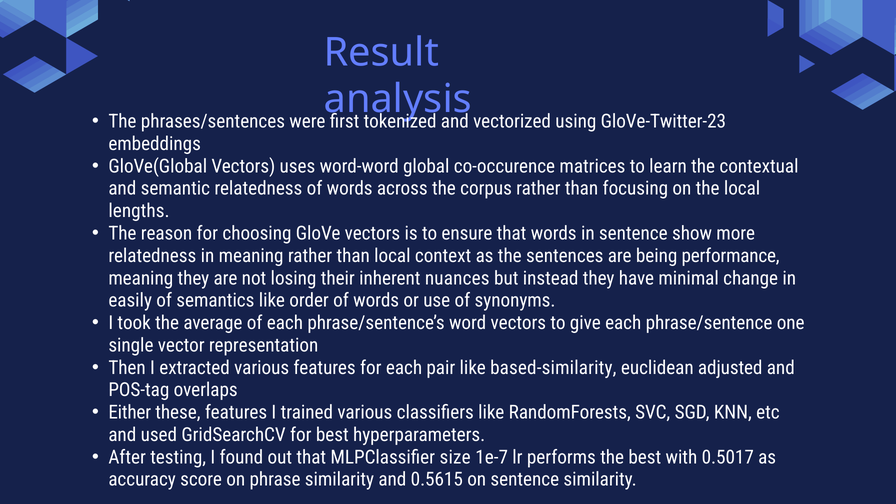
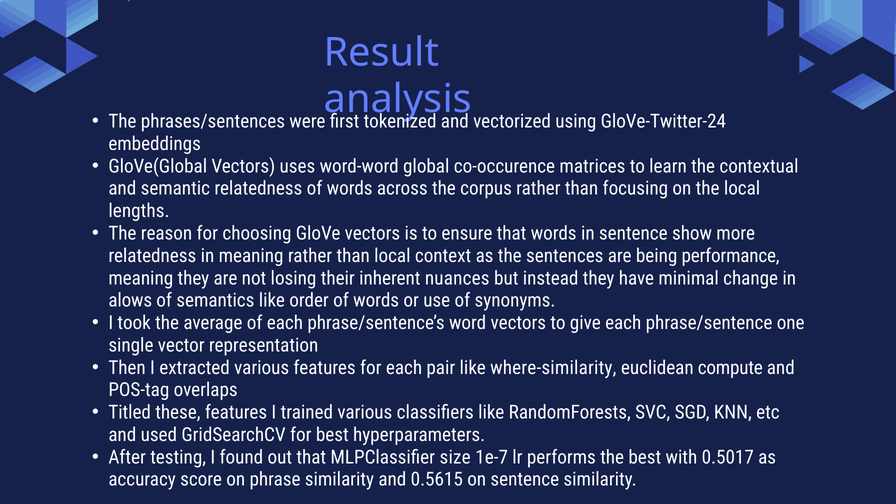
GloVe-Twitter-23: GloVe-Twitter-23 -> GloVe-Twitter-24
easily: easily -> alows
based-similarity: based-similarity -> where-similarity
adjusted: adjusted -> compute
Either: Either -> Titled
